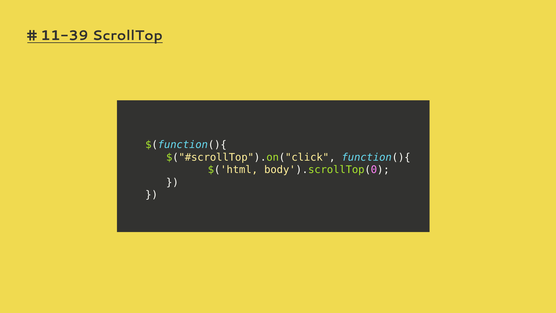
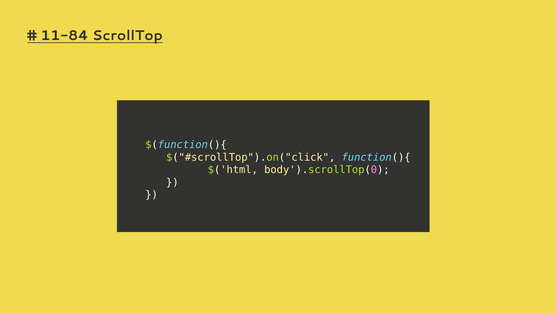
11-39: 11-39 -> 11-84
